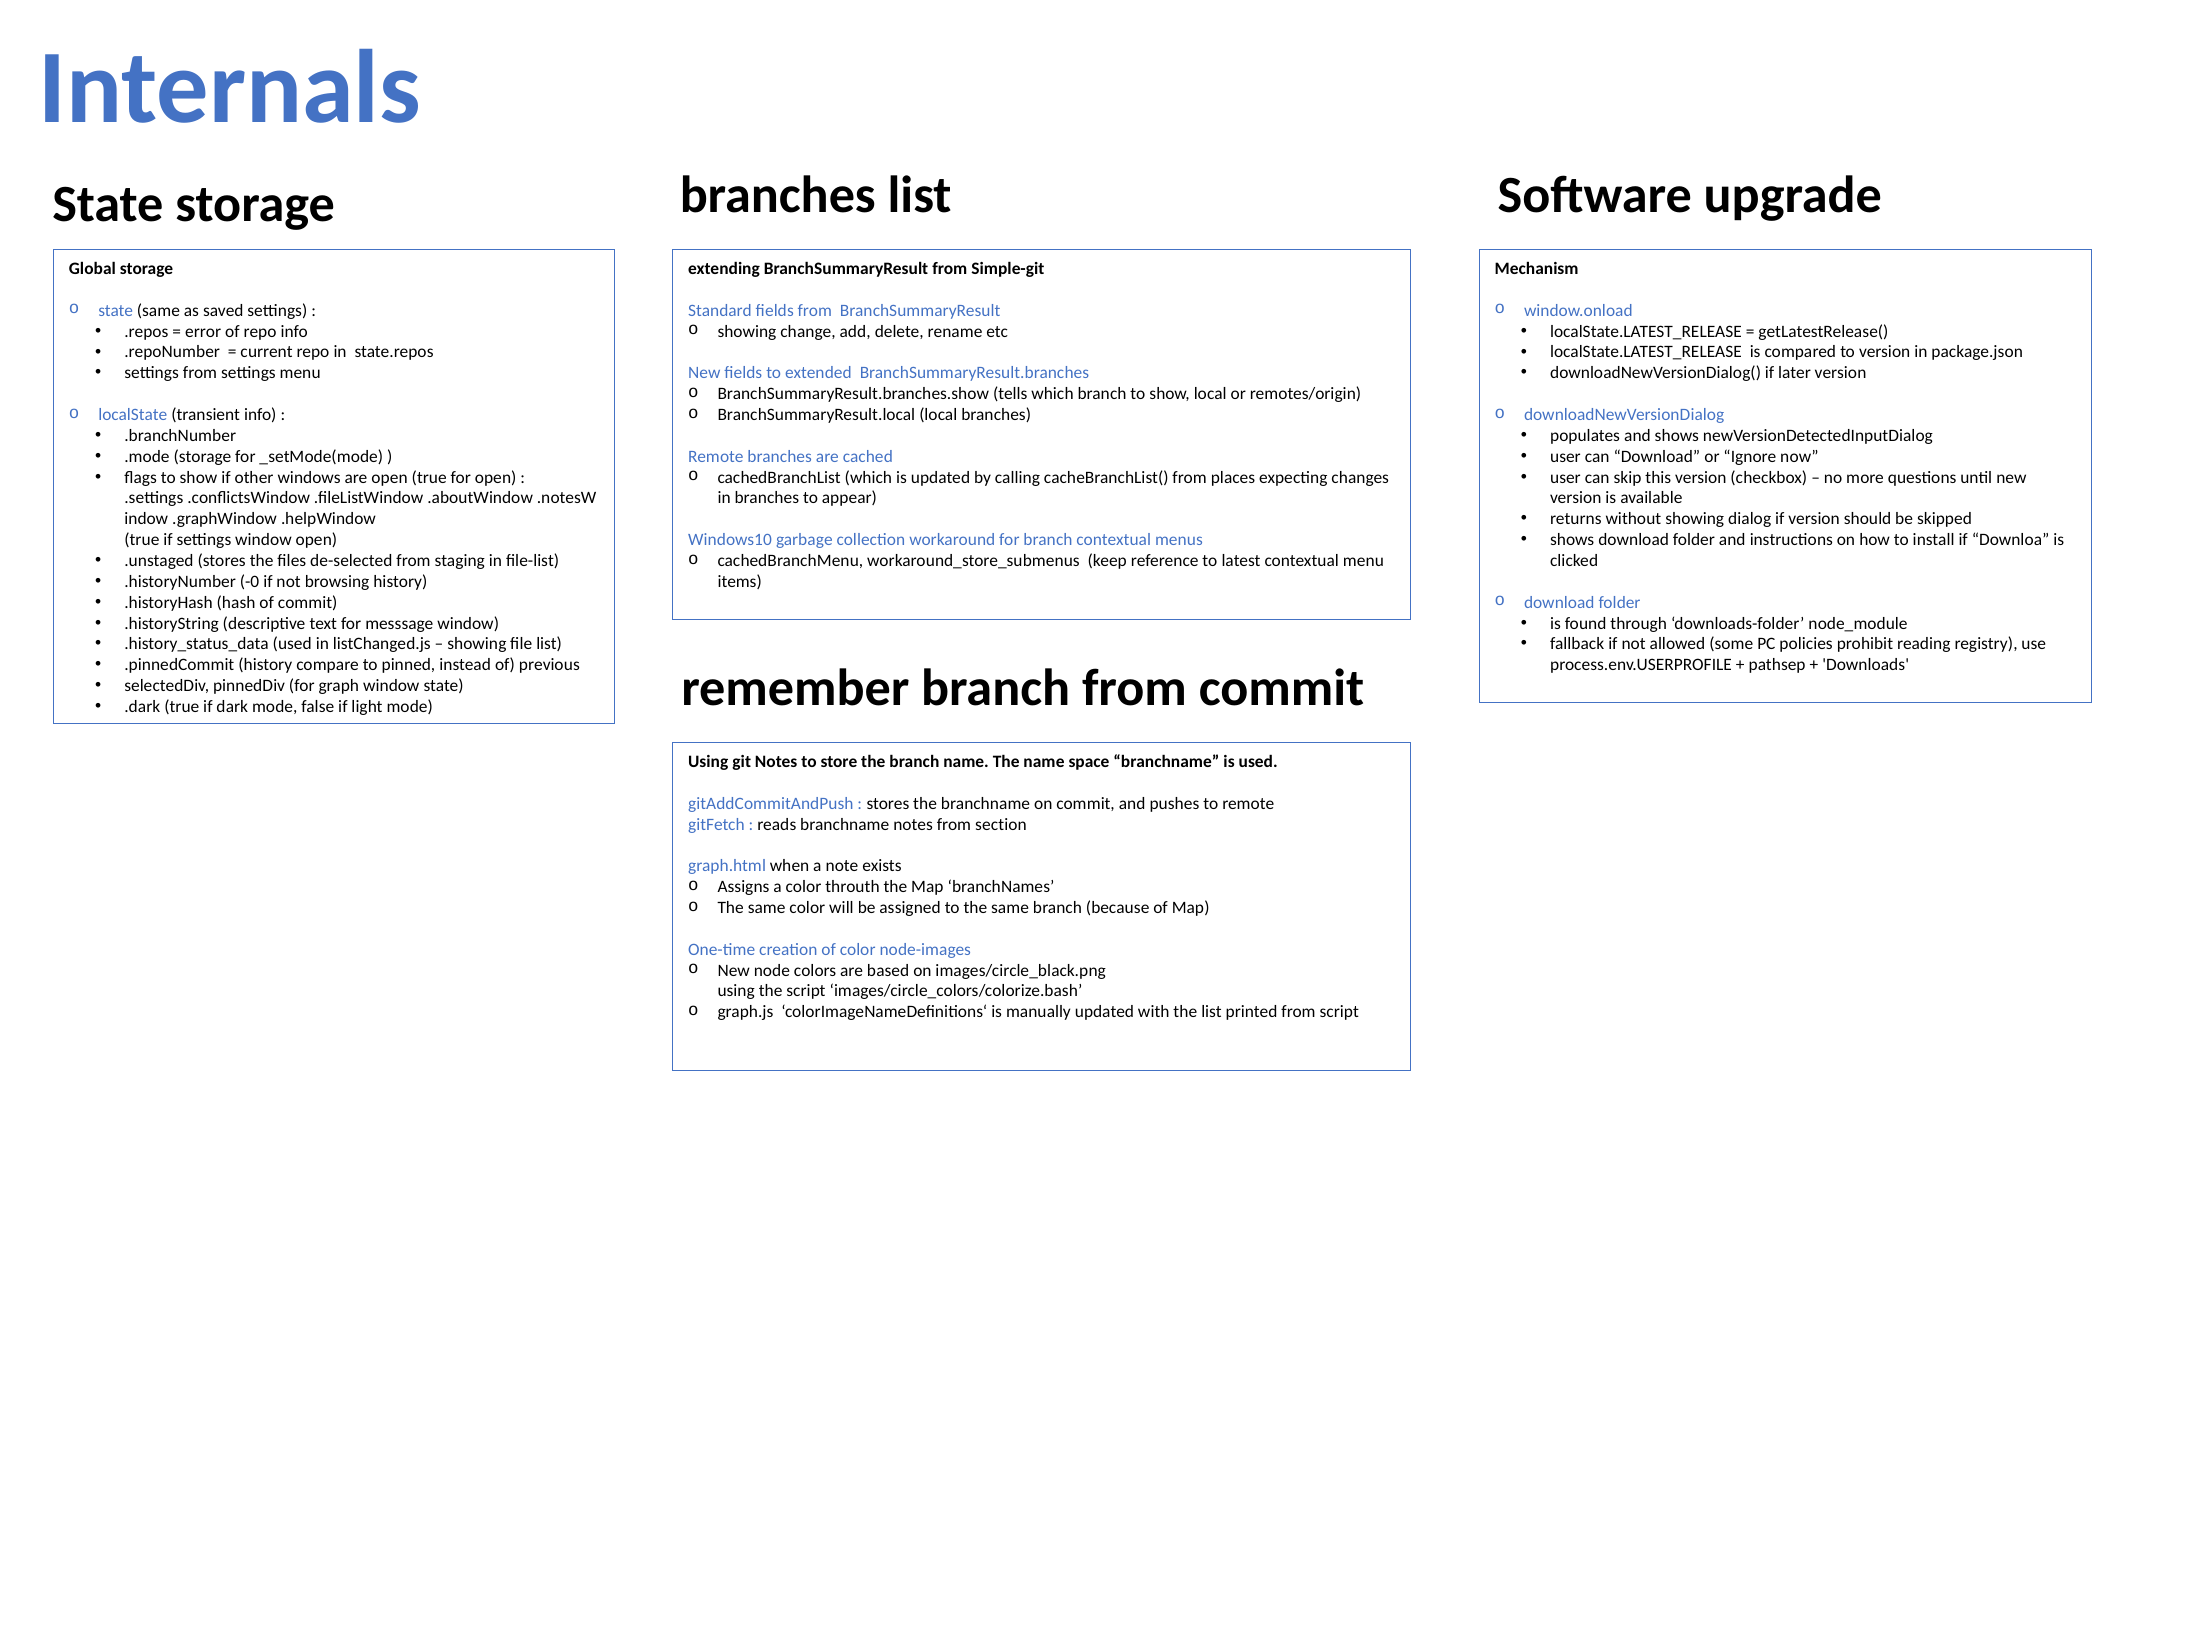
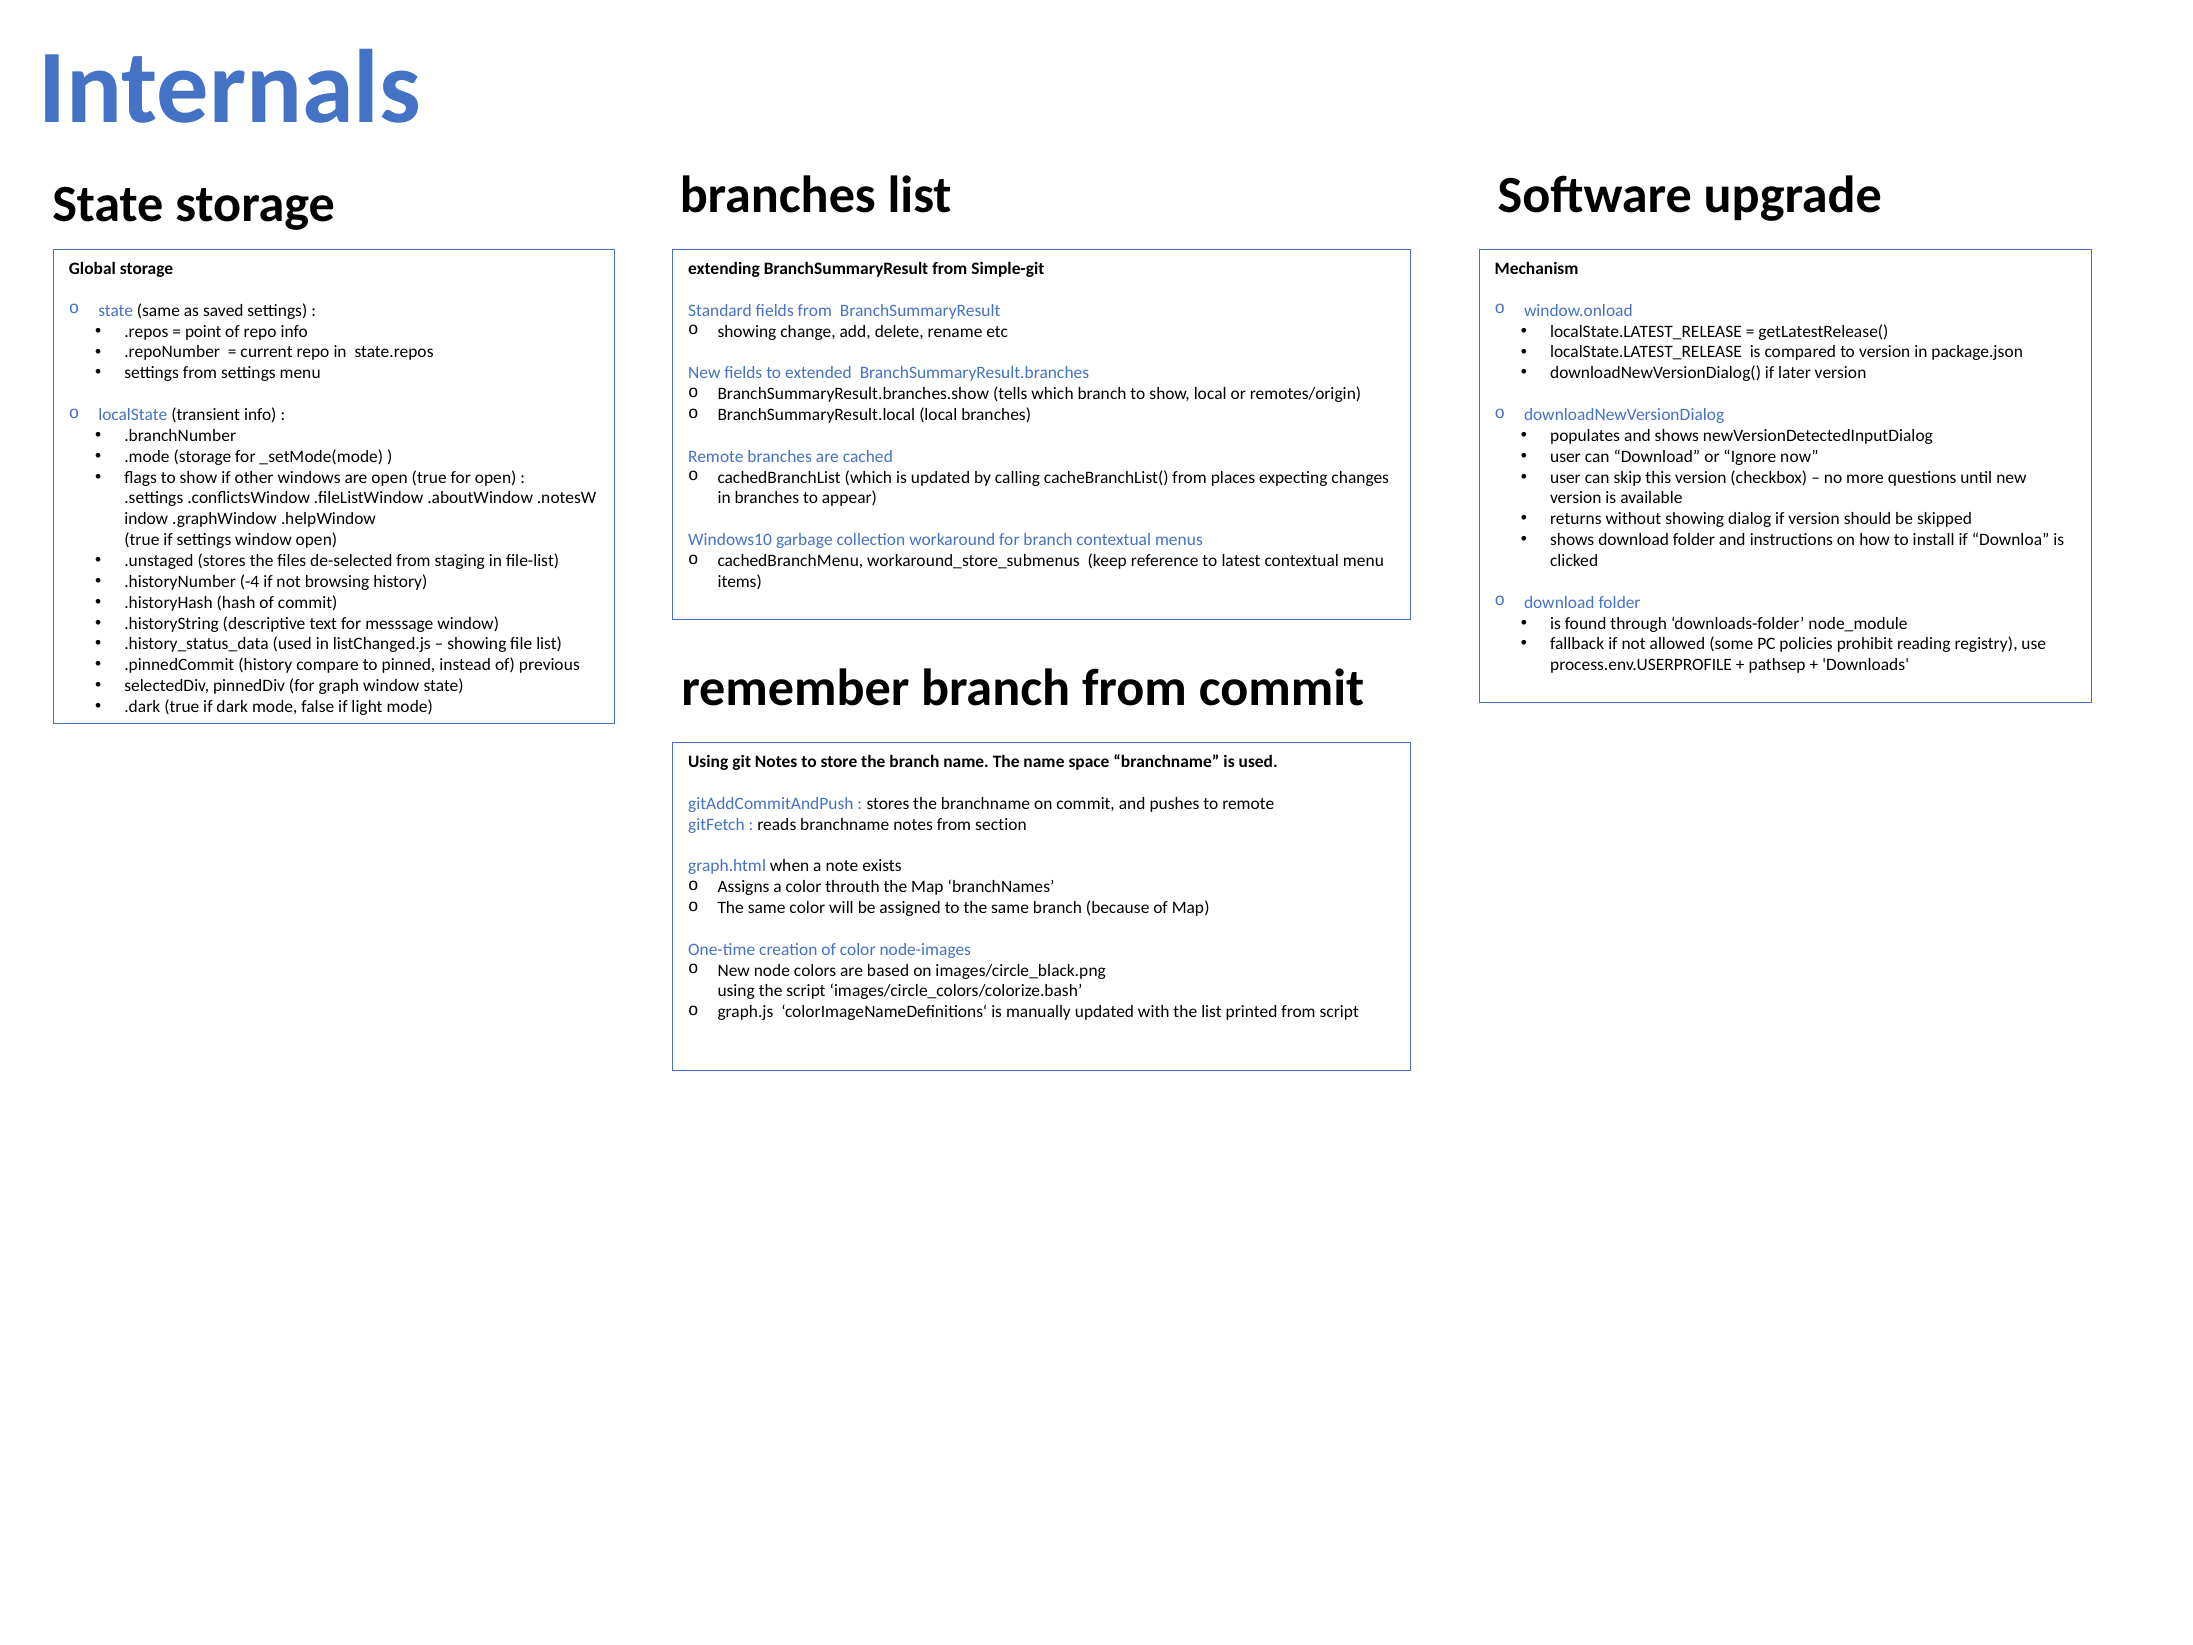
error: error -> point
-0: -0 -> -4
